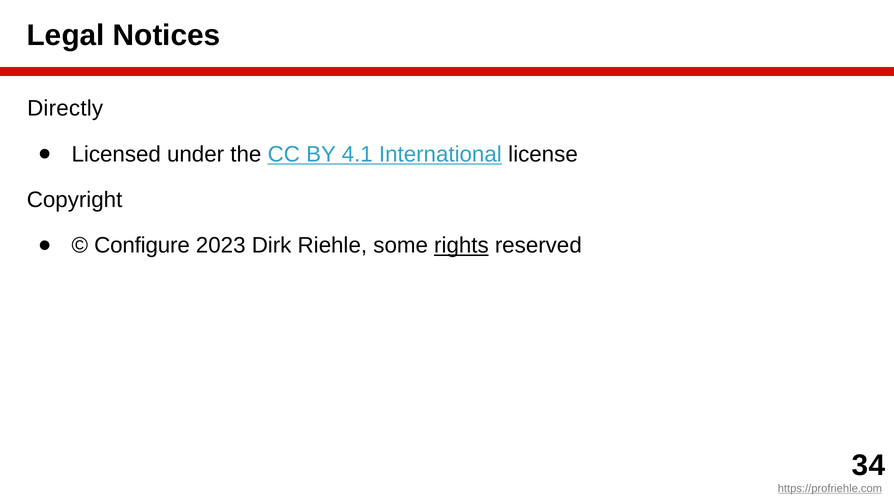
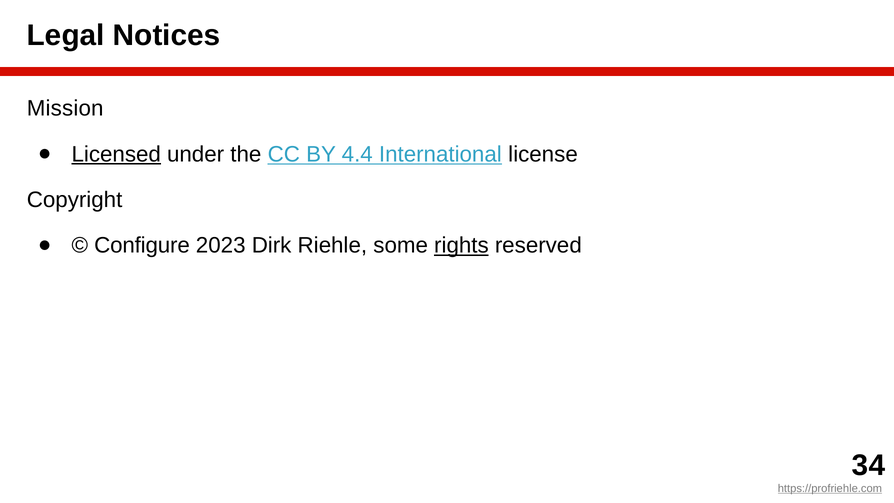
Directly: Directly -> Mission
Licensed underline: none -> present
4.1: 4.1 -> 4.4
